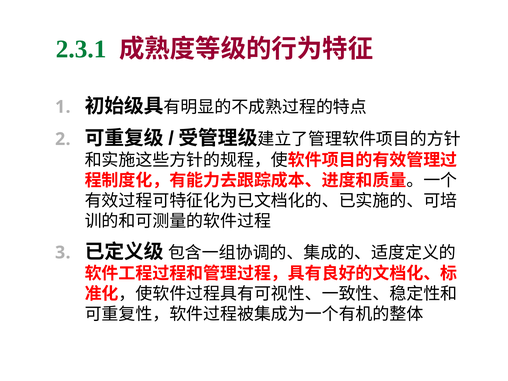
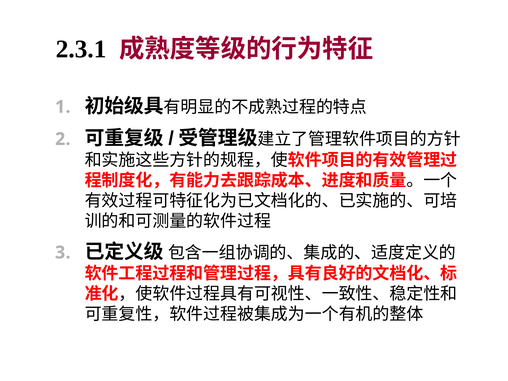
2.3.1 colour: green -> black
